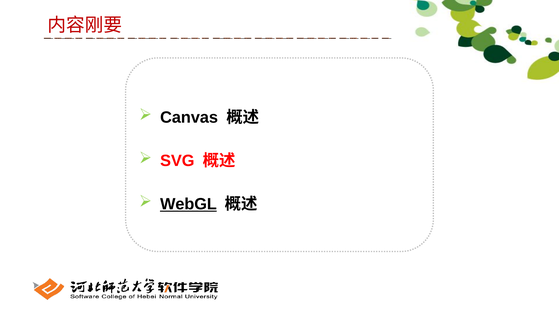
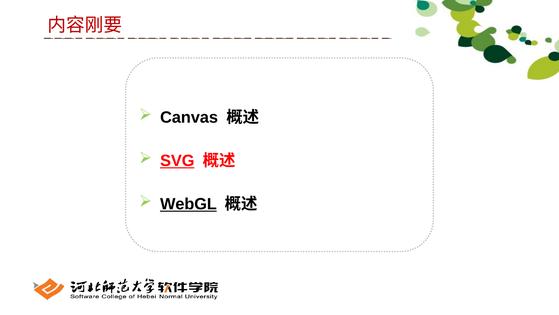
SVG underline: none -> present
